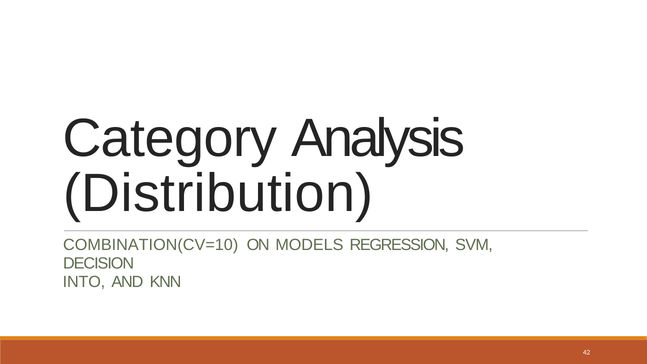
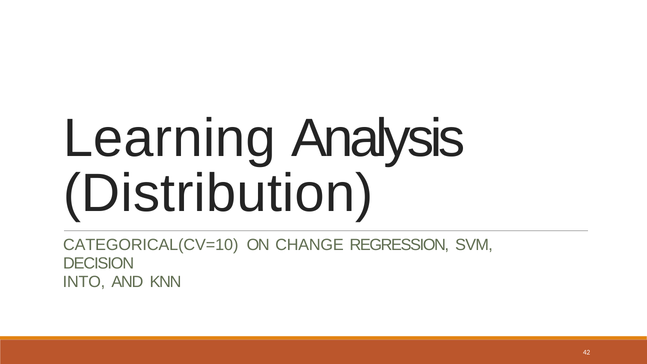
Category: Category -> Learning
COMBINATION(CV=10: COMBINATION(CV=10 -> CATEGORICAL(CV=10
MODELS: MODELS -> CHANGE
